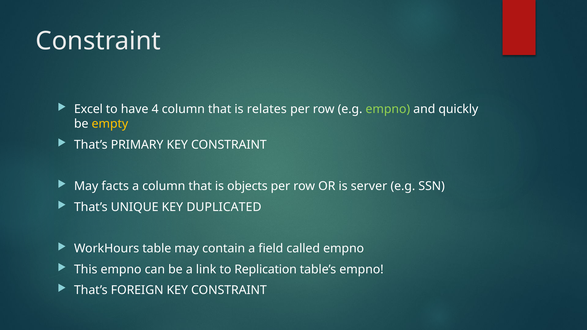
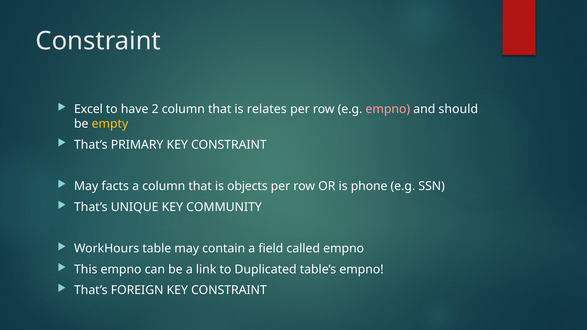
4: 4 -> 2
empno at (388, 109) colour: light green -> pink
quickly: quickly -> should
server: server -> phone
DUPLICATED: DUPLICATED -> COMMUNITY
Replication: Replication -> Duplicated
